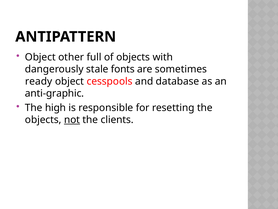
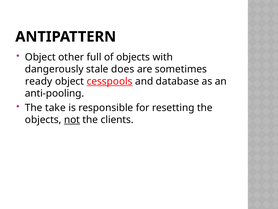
fonts: fonts -> does
cesspools underline: none -> present
anti-graphic: anti-graphic -> anti-pooling
high: high -> take
